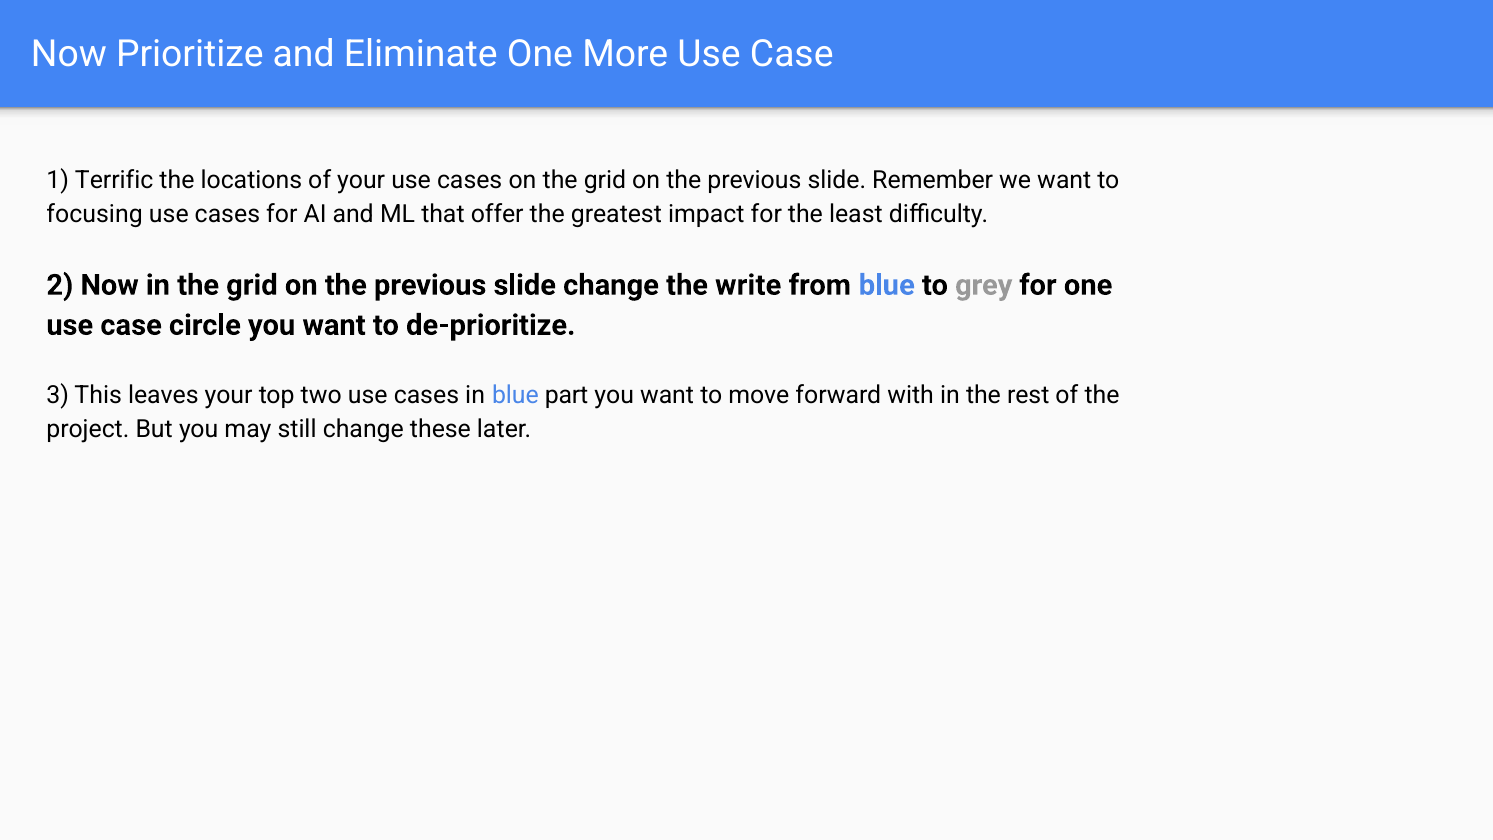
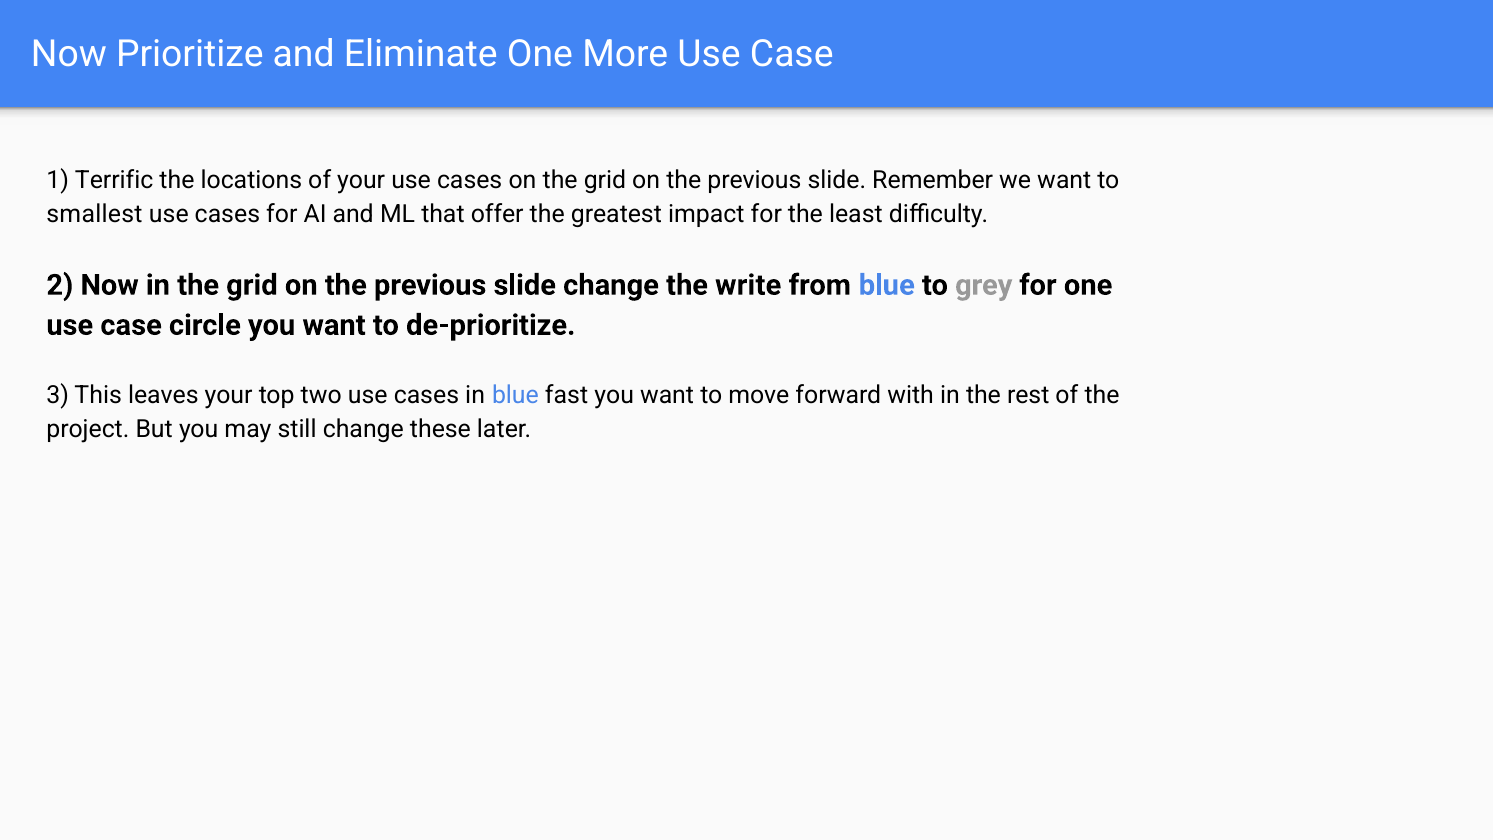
focusing: focusing -> smallest
part: part -> fast
